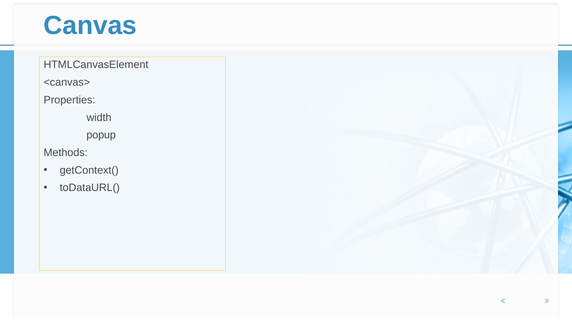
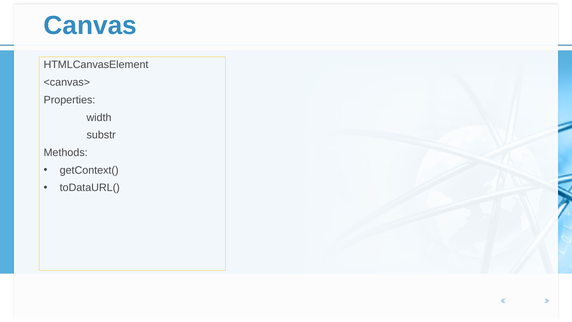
popup: popup -> substr
